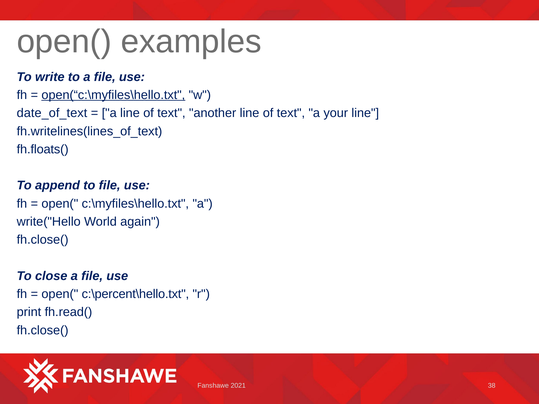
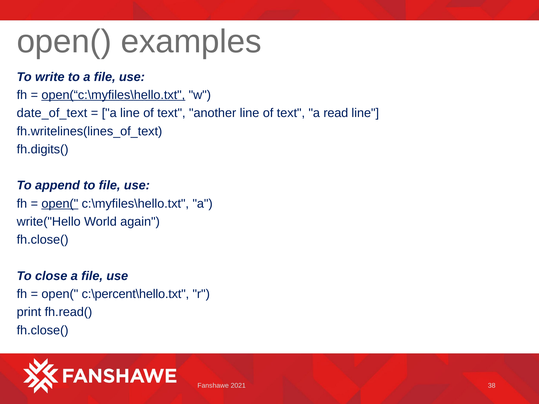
your: your -> read
fh.floats(: fh.floats( -> fh.digits(
open( at (60, 204) underline: none -> present
